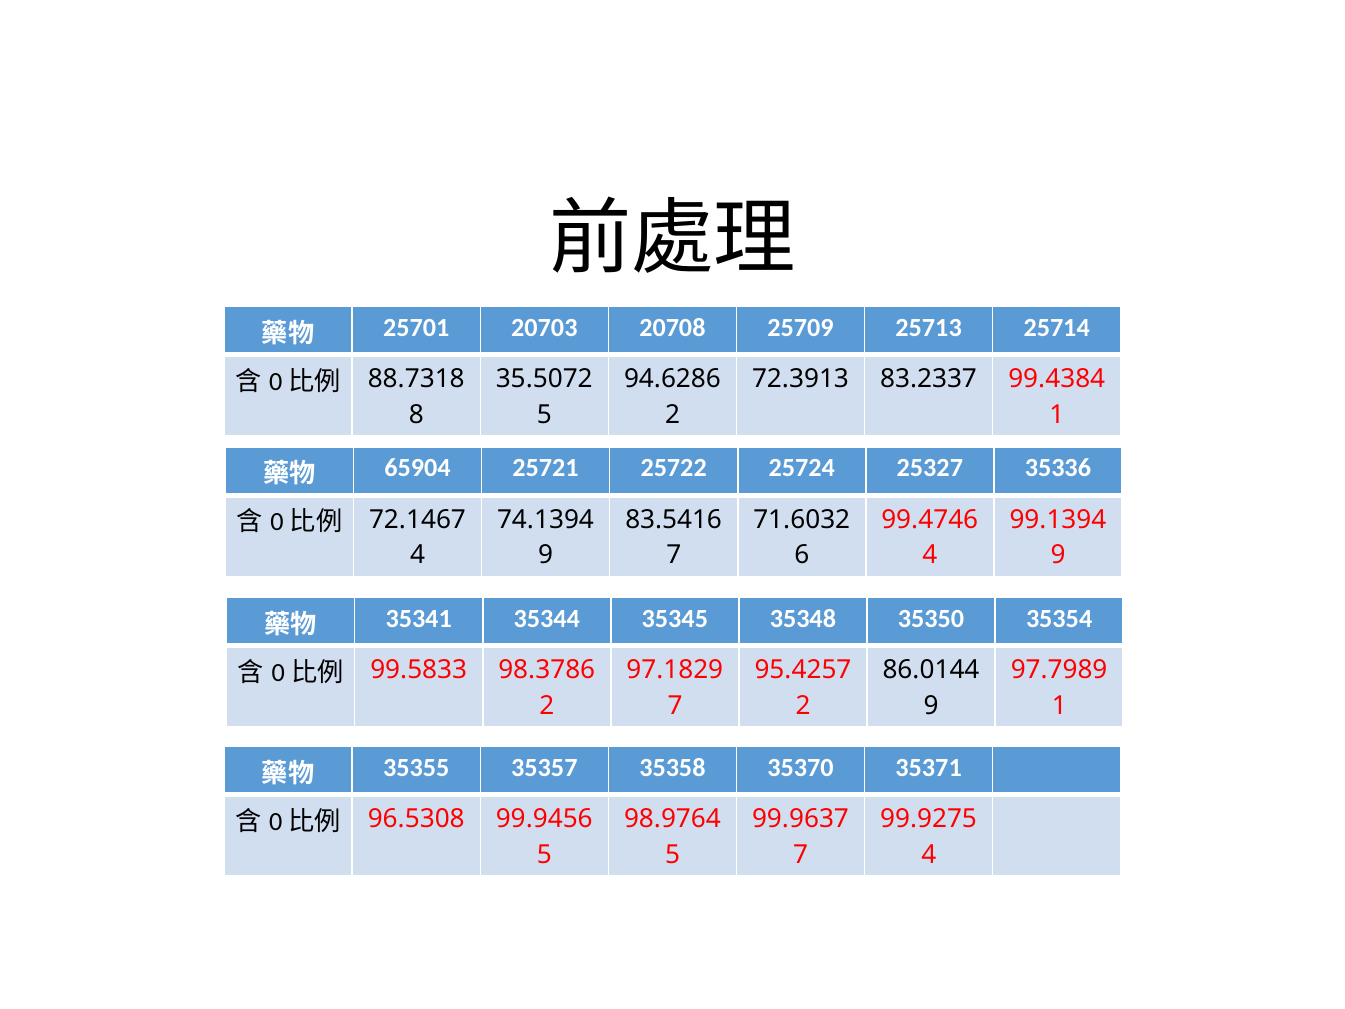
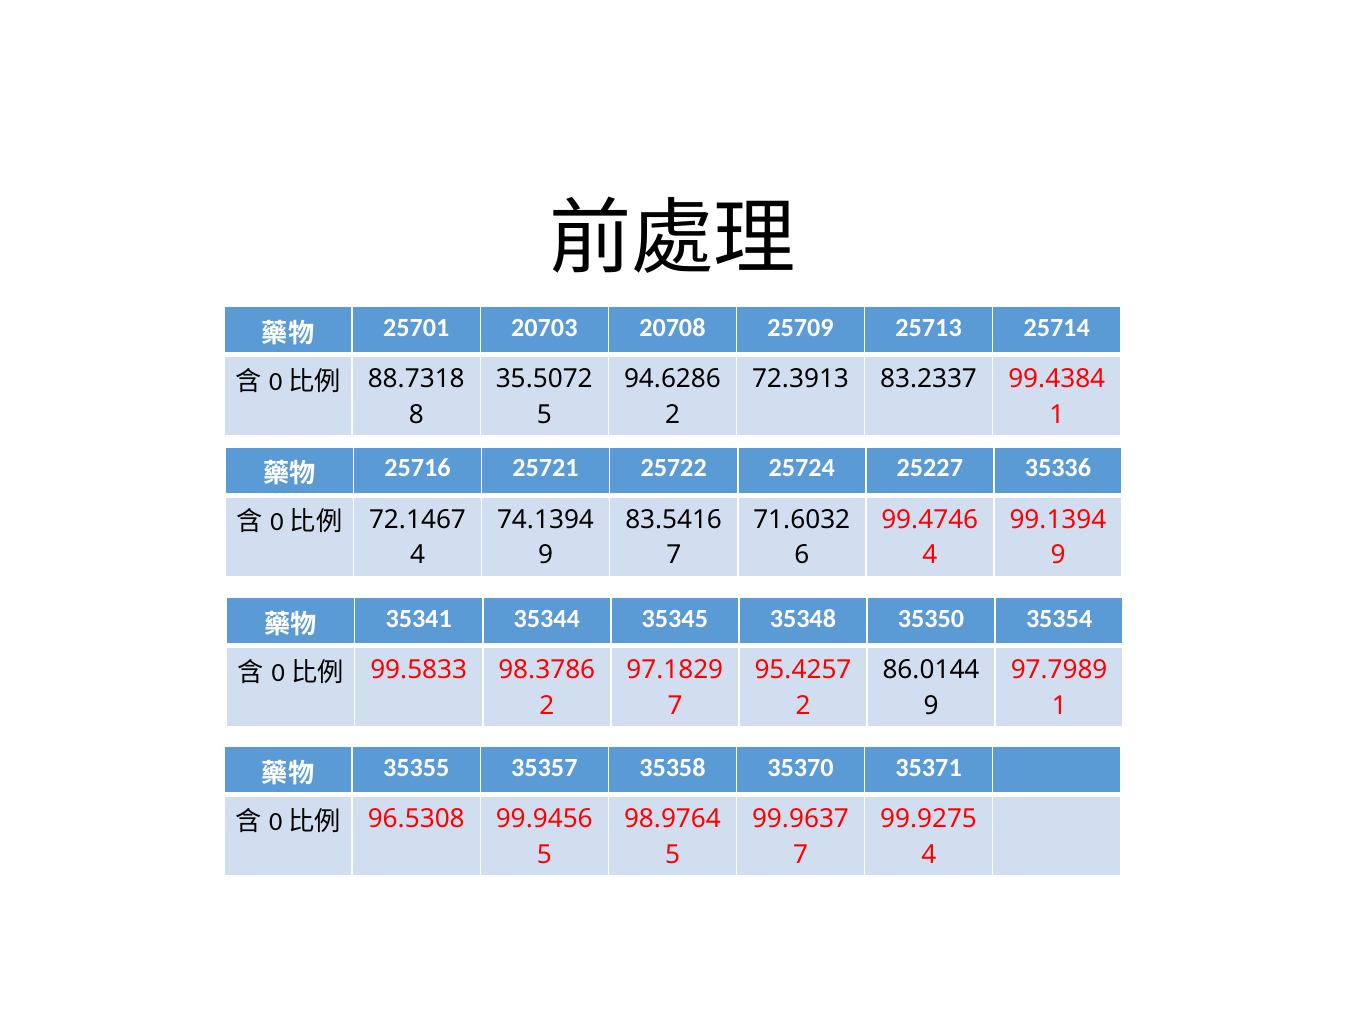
65904: 65904 -> 25716
25327: 25327 -> 25227
